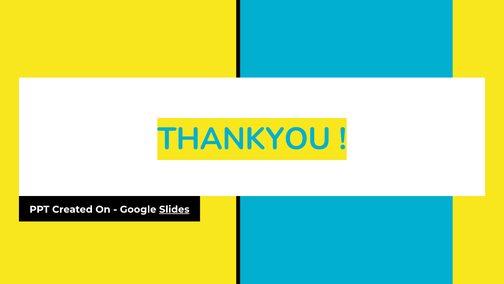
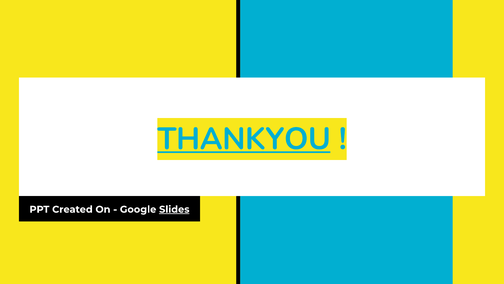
THANKYOU underline: none -> present
